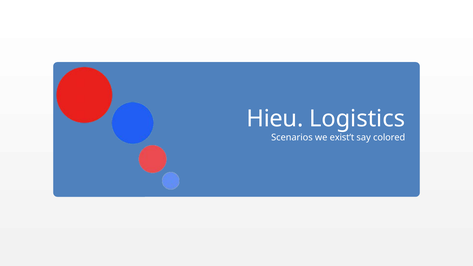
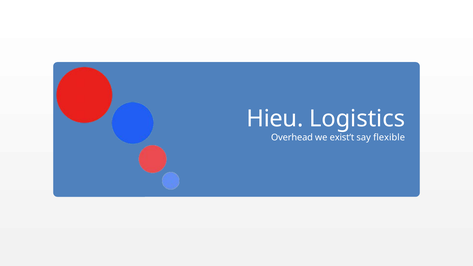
Scenarios: Scenarios -> Overhead
colored: colored -> flexible
